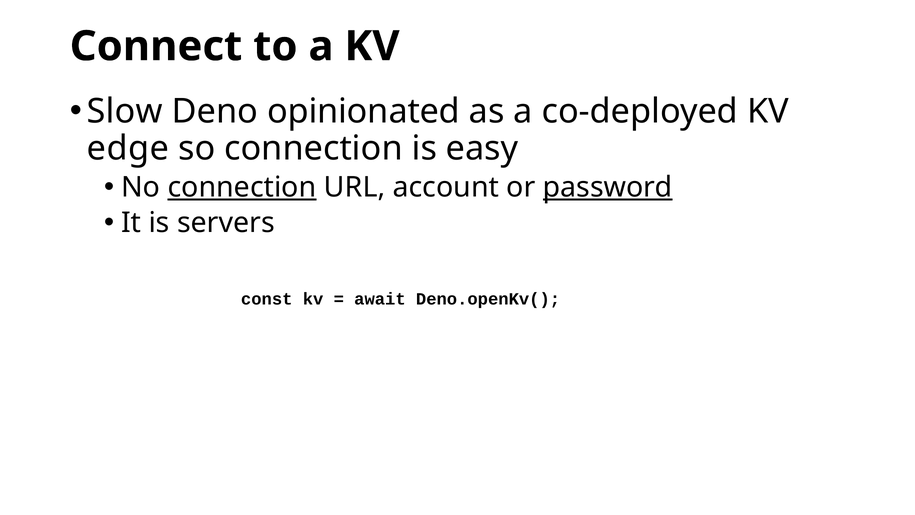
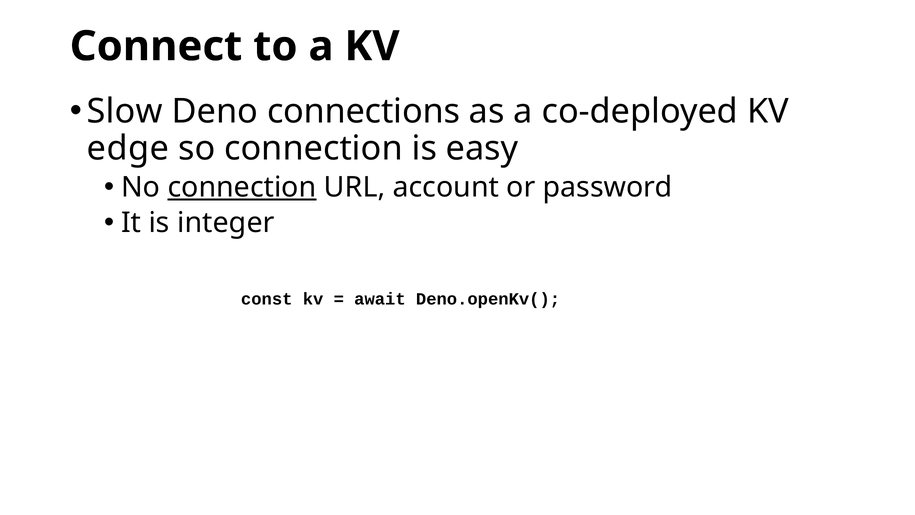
opinionated: opinionated -> connections
password underline: present -> none
servers: servers -> integer
